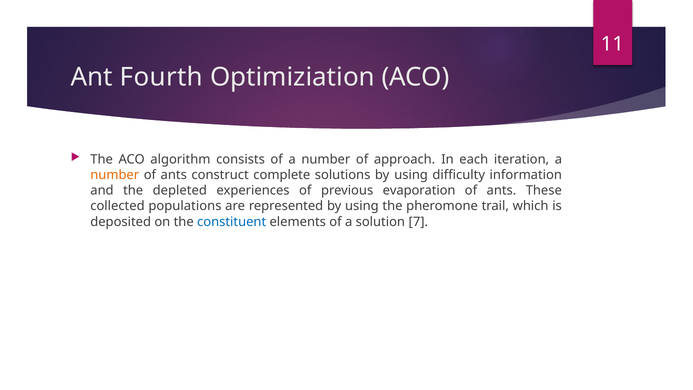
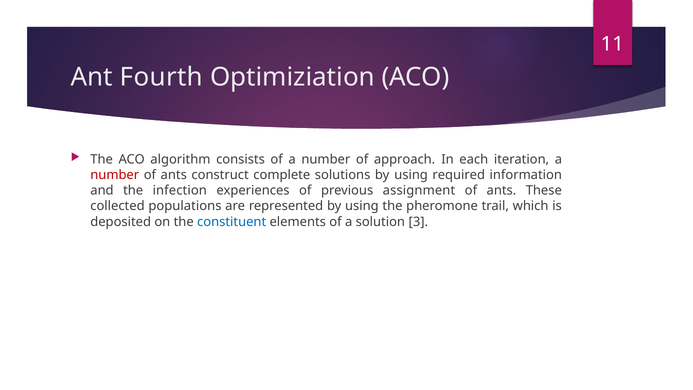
number at (115, 175) colour: orange -> red
difficulty: difficulty -> required
depleted: depleted -> infection
evaporation: evaporation -> assignment
7: 7 -> 3
